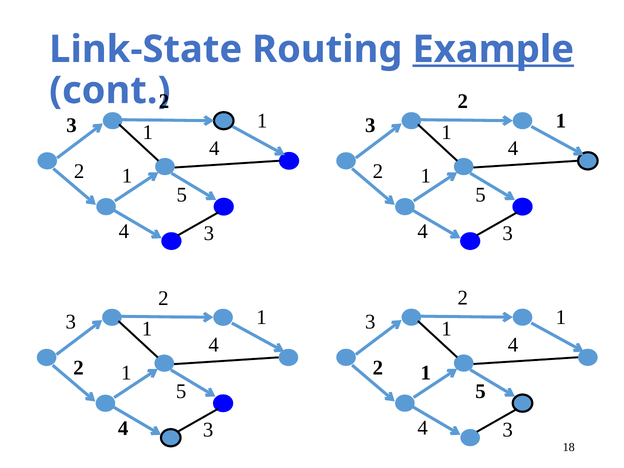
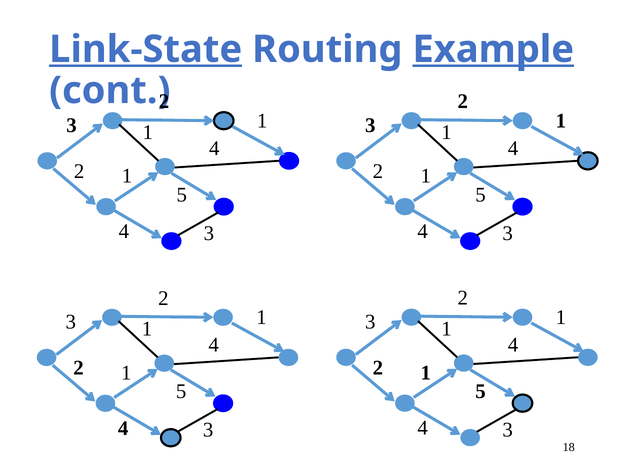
Link-State underline: none -> present
